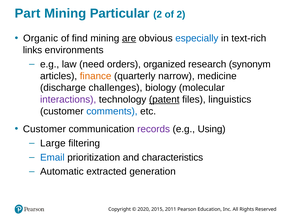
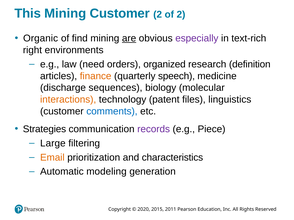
Part: Part -> This
Mining Particular: Particular -> Customer
especially colour: blue -> purple
links: links -> right
synonym: synonym -> definition
narrow: narrow -> speech
challenges: challenges -> sequences
interactions colour: purple -> orange
patent underline: present -> none
Customer at (44, 129): Customer -> Strategies
Using: Using -> Piece
Email colour: blue -> orange
extracted: extracted -> modeling
